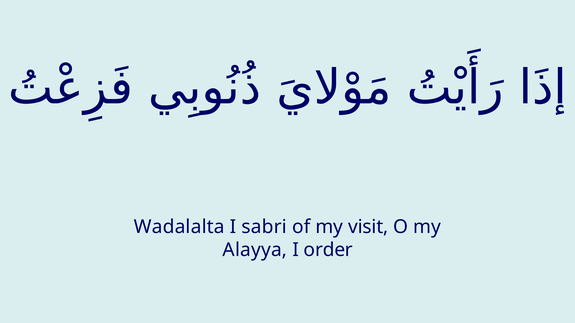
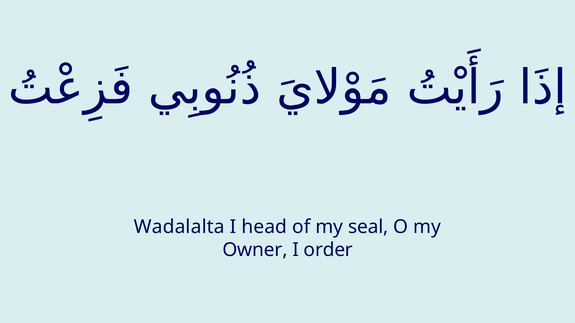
sabri: sabri -> head
visit: visit -> seal
Alayya: Alayya -> Owner
